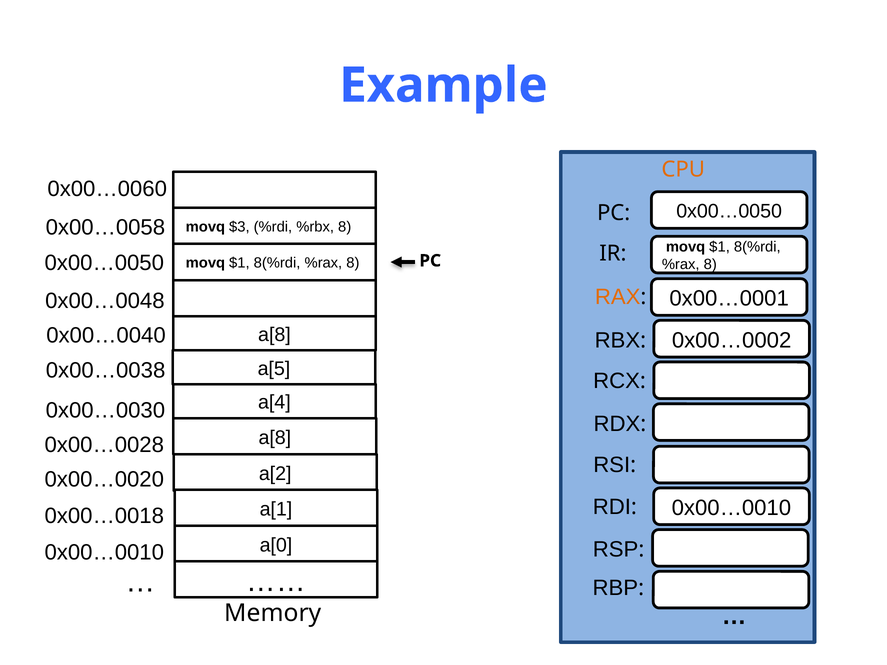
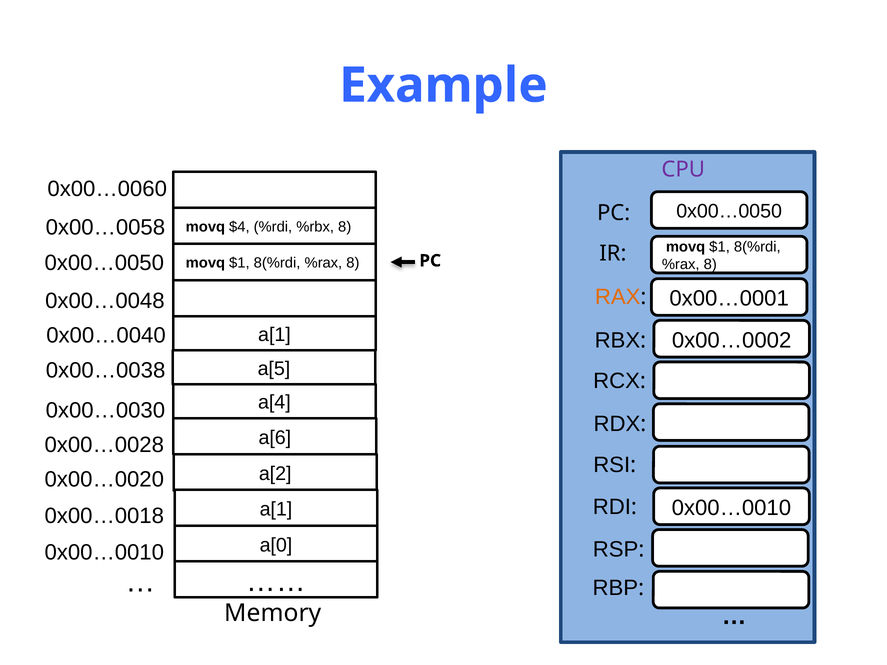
CPU colour: orange -> purple
$3: $3 -> $4
a[8 at (274, 335): a[8 -> a[1
a[8 at (275, 438): a[8 -> a[6
